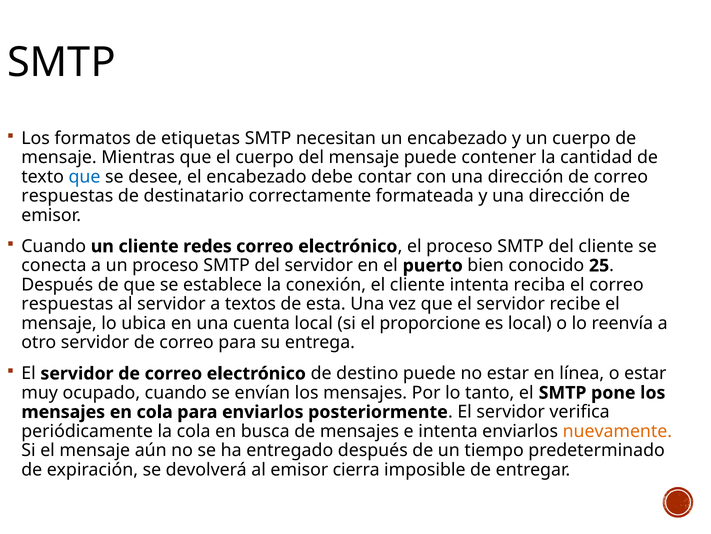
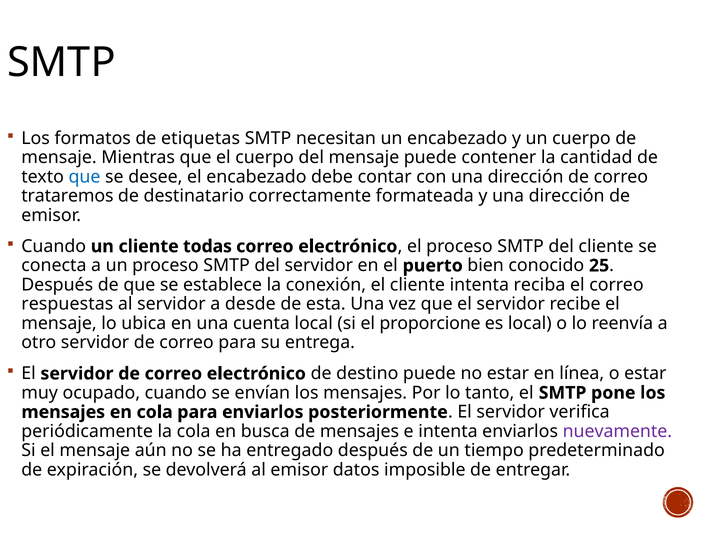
respuestas at (67, 196): respuestas -> trataremos
redes: redes -> todas
textos: textos -> desde
nuevamente colour: orange -> purple
cierra: cierra -> datos
